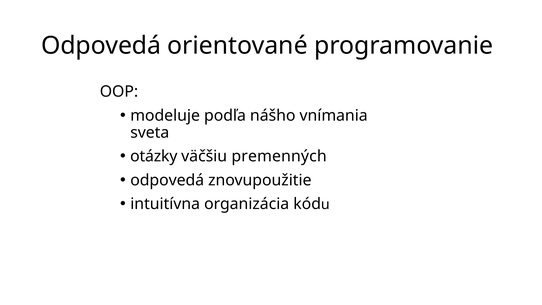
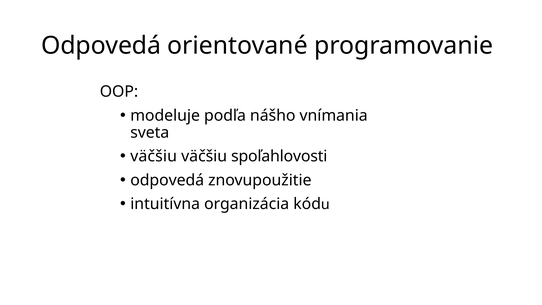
otázky at (154, 156): otázky -> väčšiu
premenných: premenných -> spoľahlovosti
